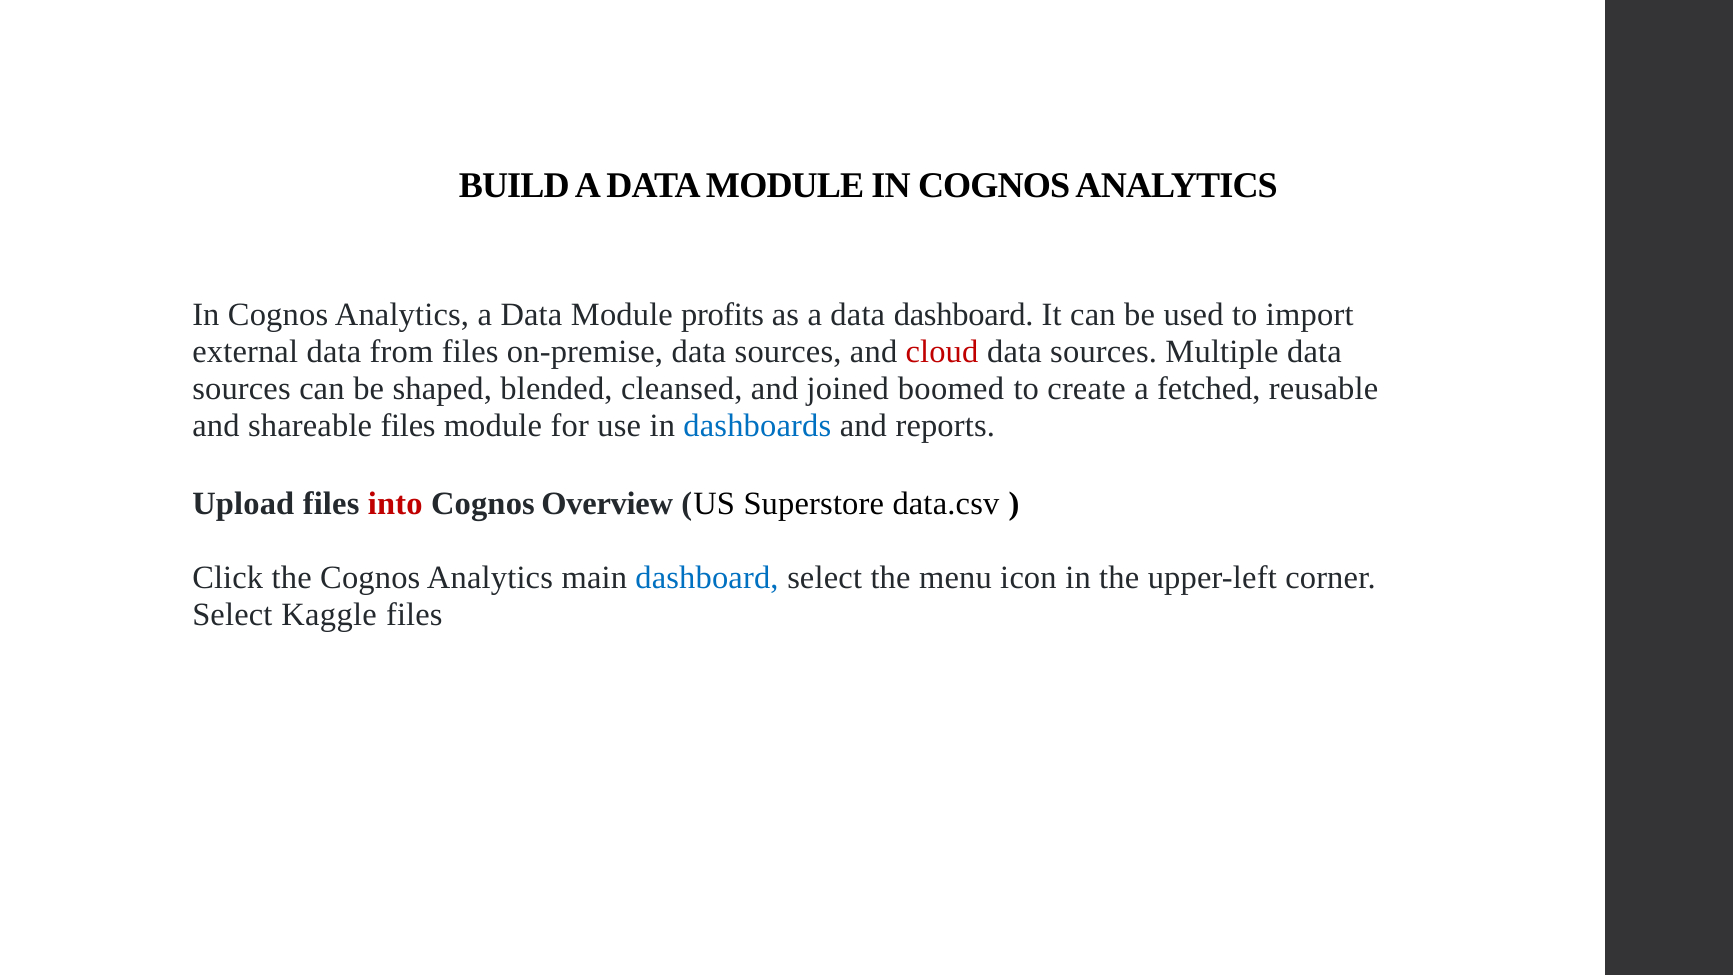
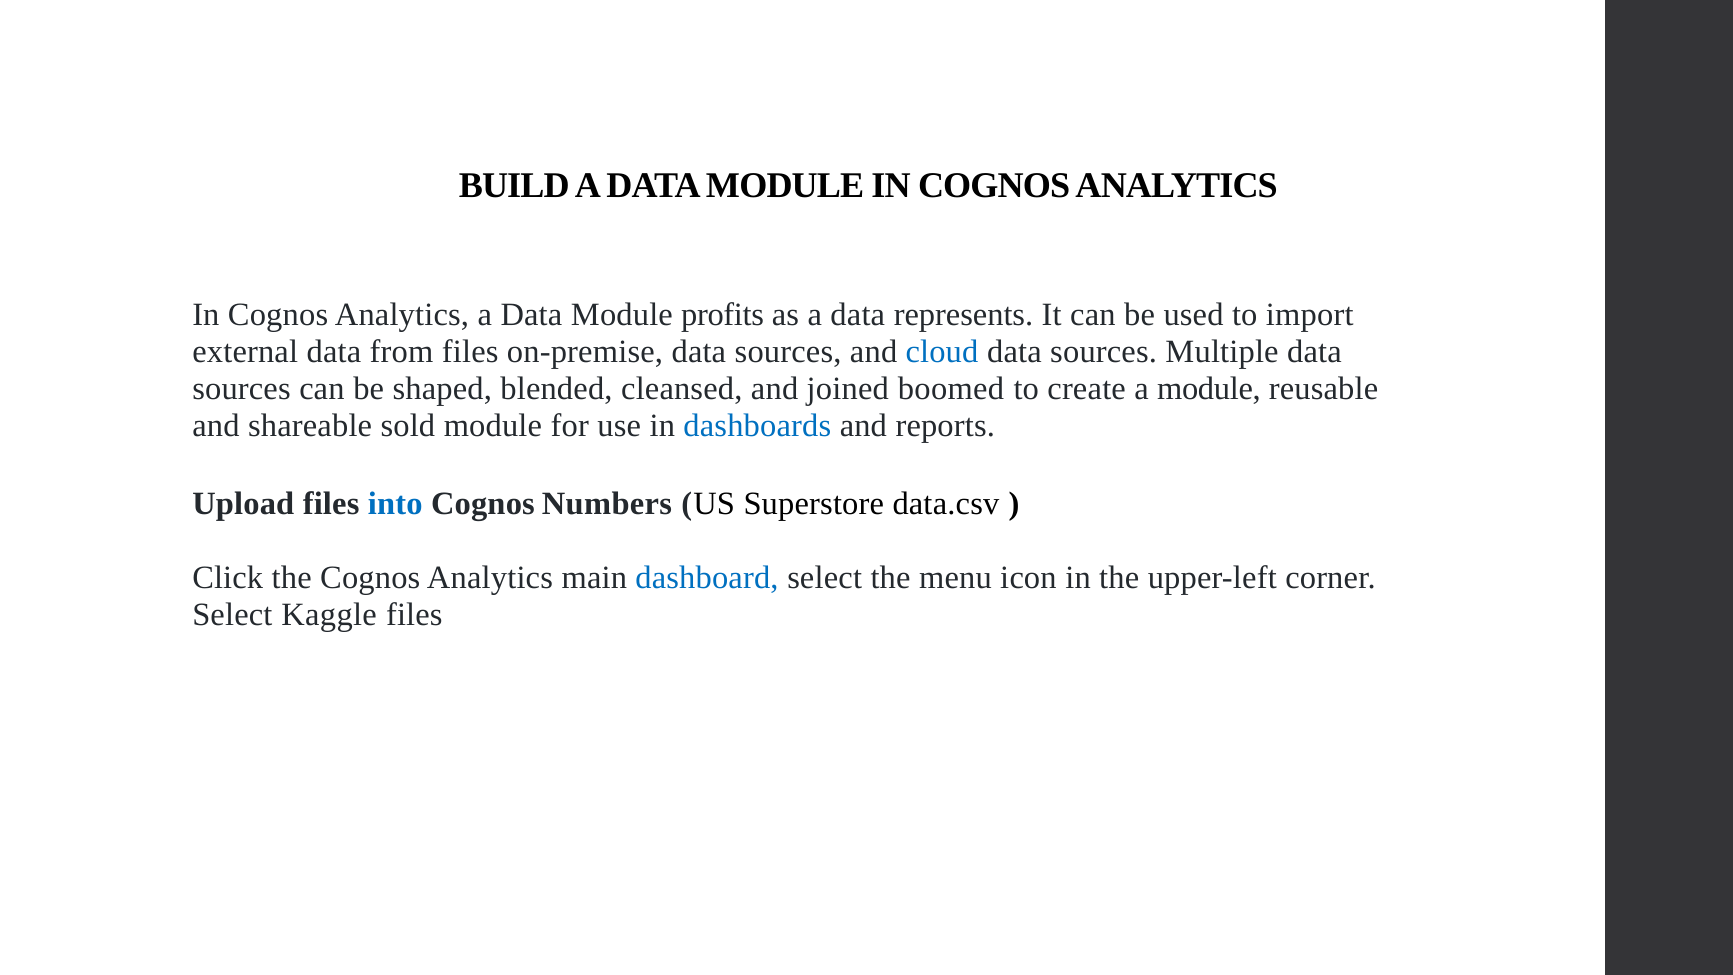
data dashboard: dashboard -> represents
cloud colour: red -> blue
a fetched: fetched -> module
shareable files: files -> sold
into colour: red -> blue
Overview: Overview -> Numbers
